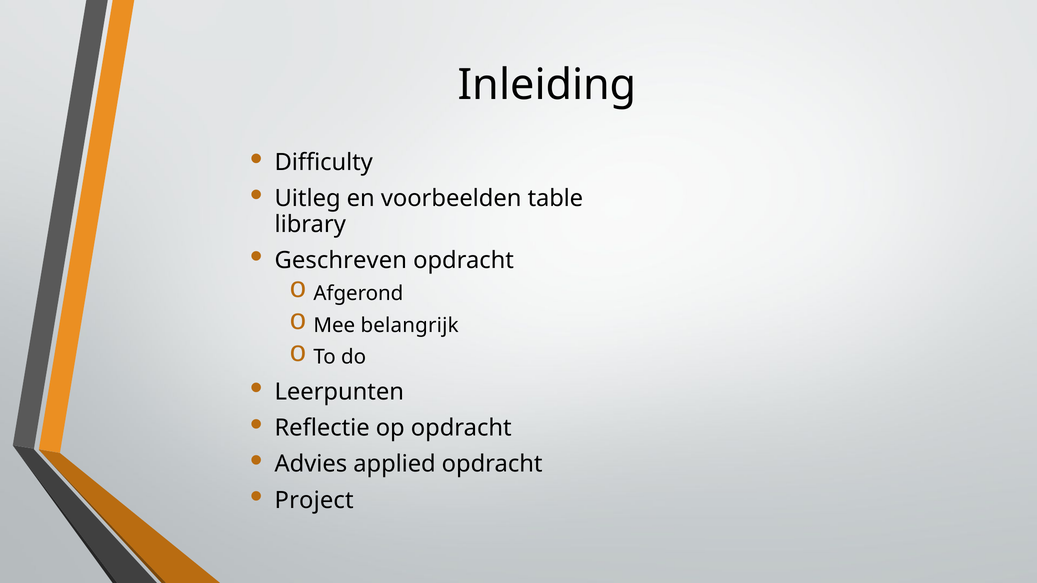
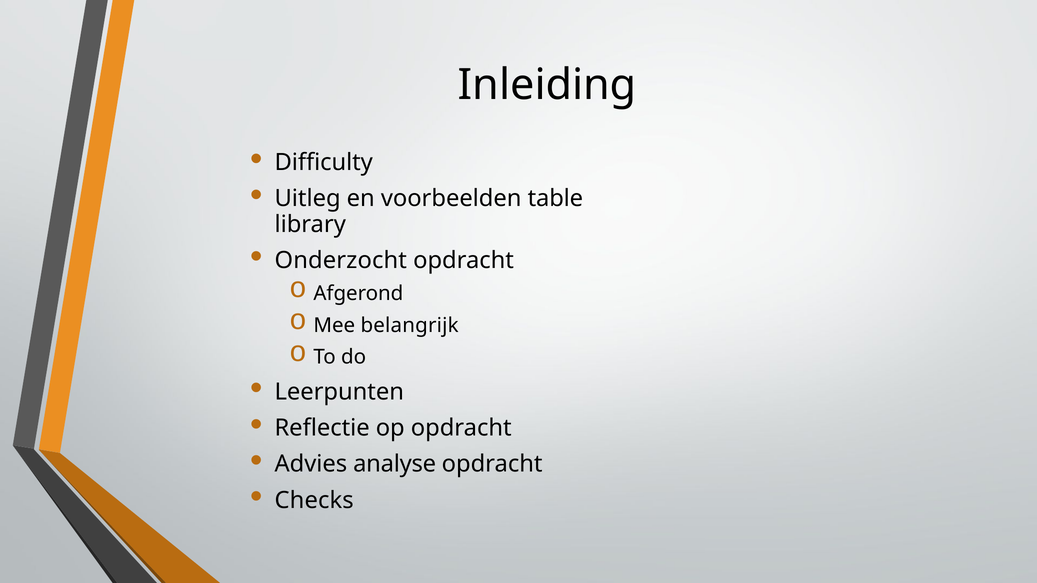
Geschreven: Geschreven -> Onderzocht
applied: applied -> analyse
Project: Project -> Checks
